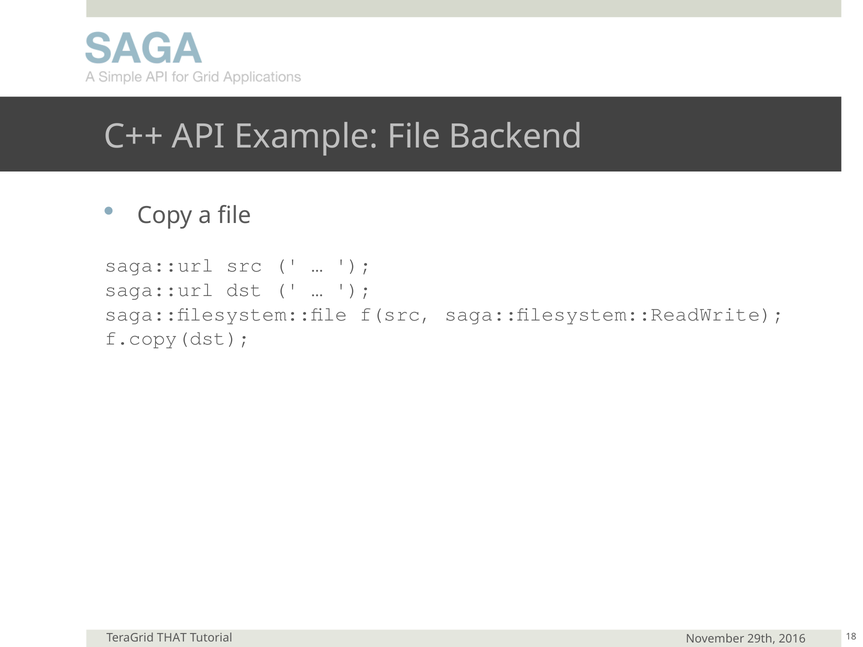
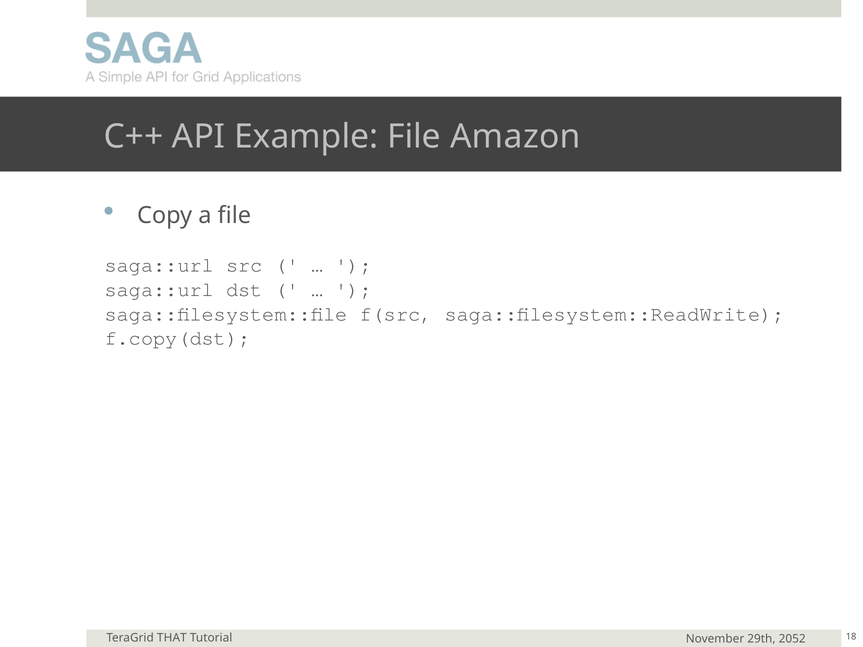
Backend: Backend -> Amazon
2016: 2016 -> 2052
